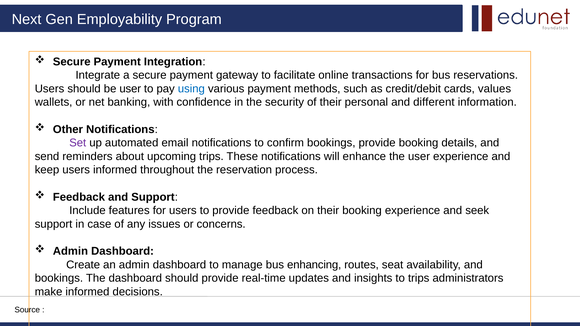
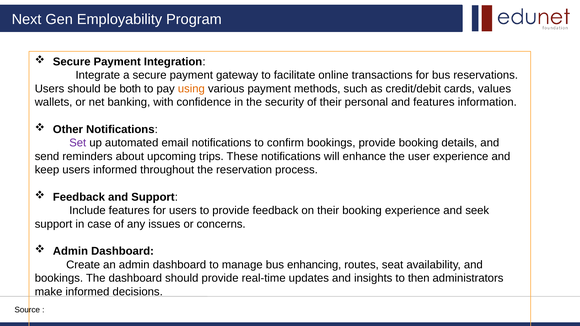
be user: user -> both
using colour: blue -> orange
and different: different -> features
to trips: trips -> then
